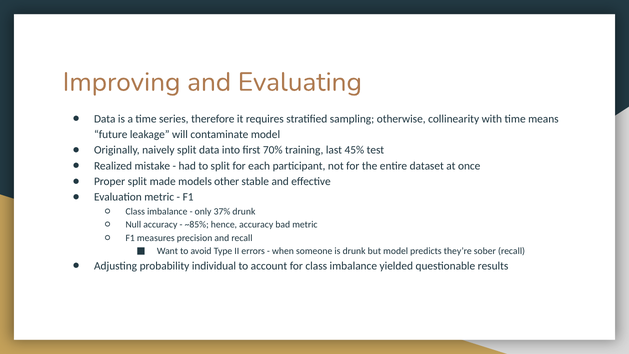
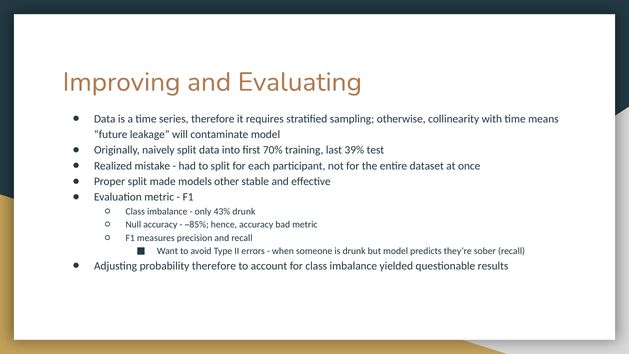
45%: 45% -> 39%
37%: 37% -> 43%
probability individual: individual -> therefore
